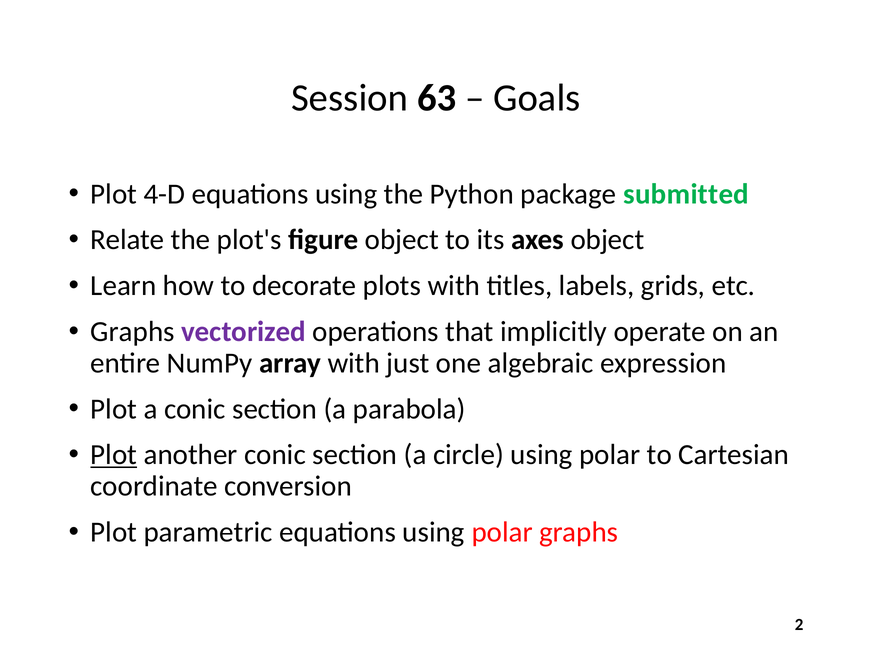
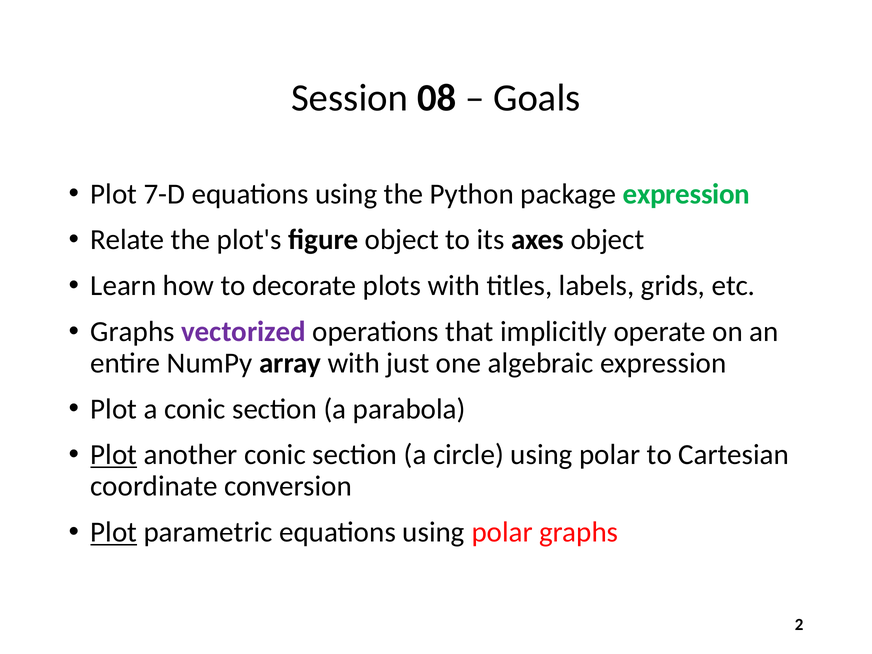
63: 63 -> 08
4-D: 4-D -> 7-D
package submitted: submitted -> expression
Plot at (114, 532) underline: none -> present
